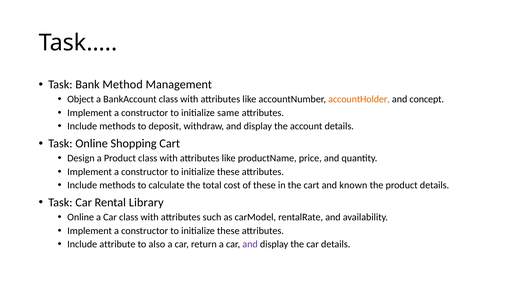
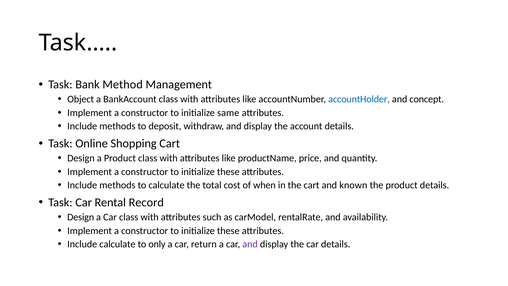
accountHolder colour: orange -> blue
of these: these -> when
Library: Library -> Record
Online at (81, 217): Online -> Design
Include attribute: attribute -> calculate
also: also -> only
